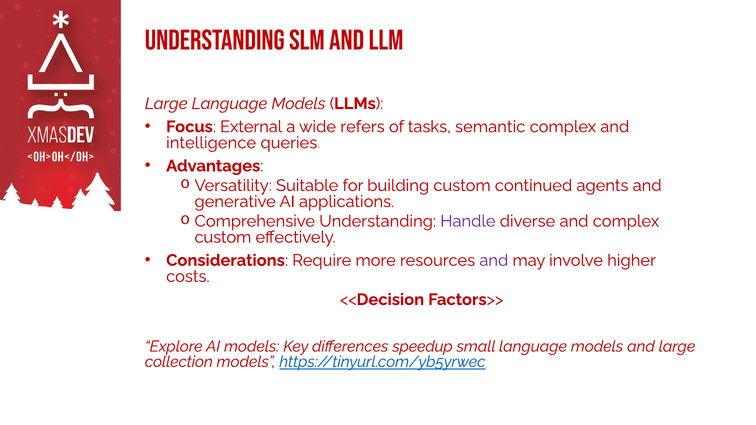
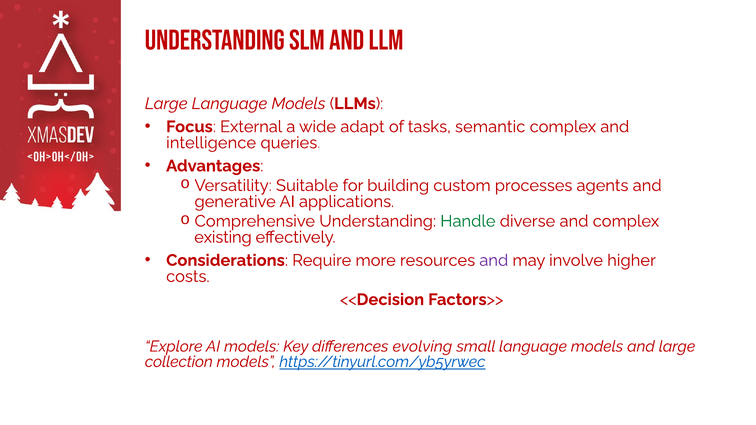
refers: refers -> adapt
continued: continued -> processes
Handle colour: purple -> green
custom at (223, 237): custom -> existing
speedup: speedup -> evolving
